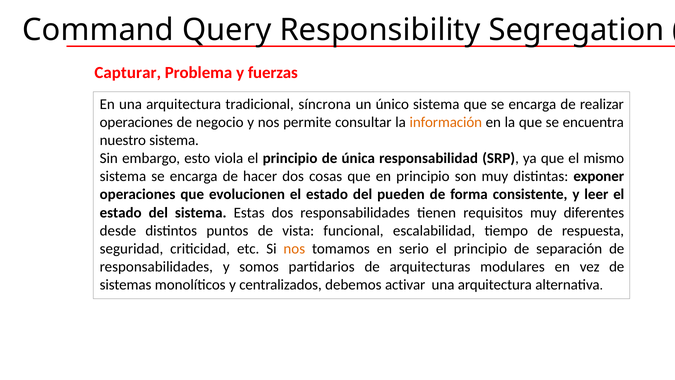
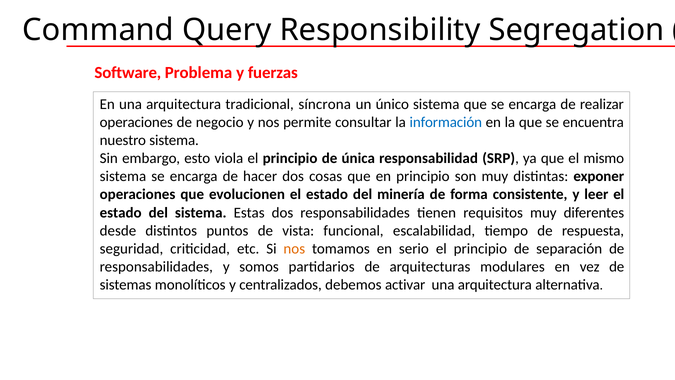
Capturar: Capturar -> Software
información colour: orange -> blue
pueden: pueden -> minería
